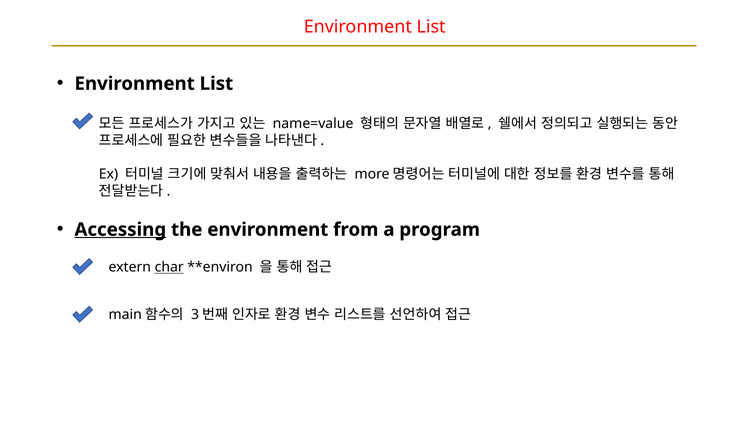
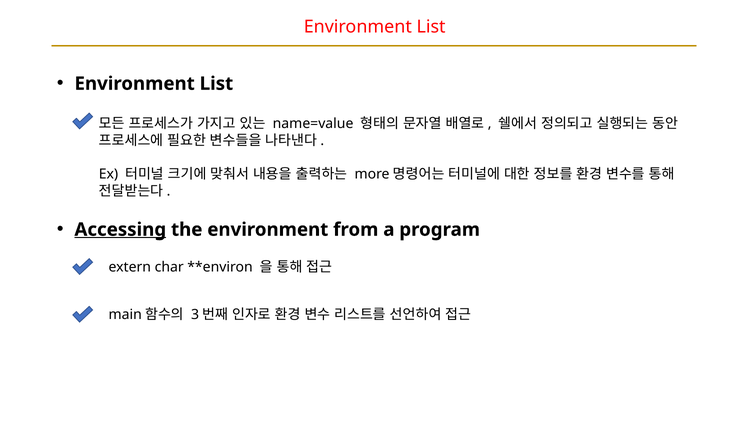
char underline: present -> none
